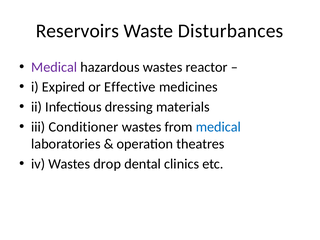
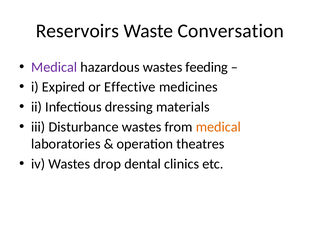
Disturbances: Disturbances -> Conversation
reactor: reactor -> feeding
Conditioner: Conditioner -> Disturbance
medical at (218, 127) colour: blue -> orange
